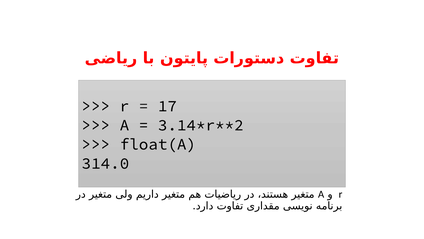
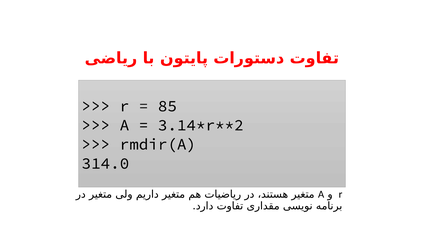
17: 17 -> 85
float(A: float(A -> rmdir(A
